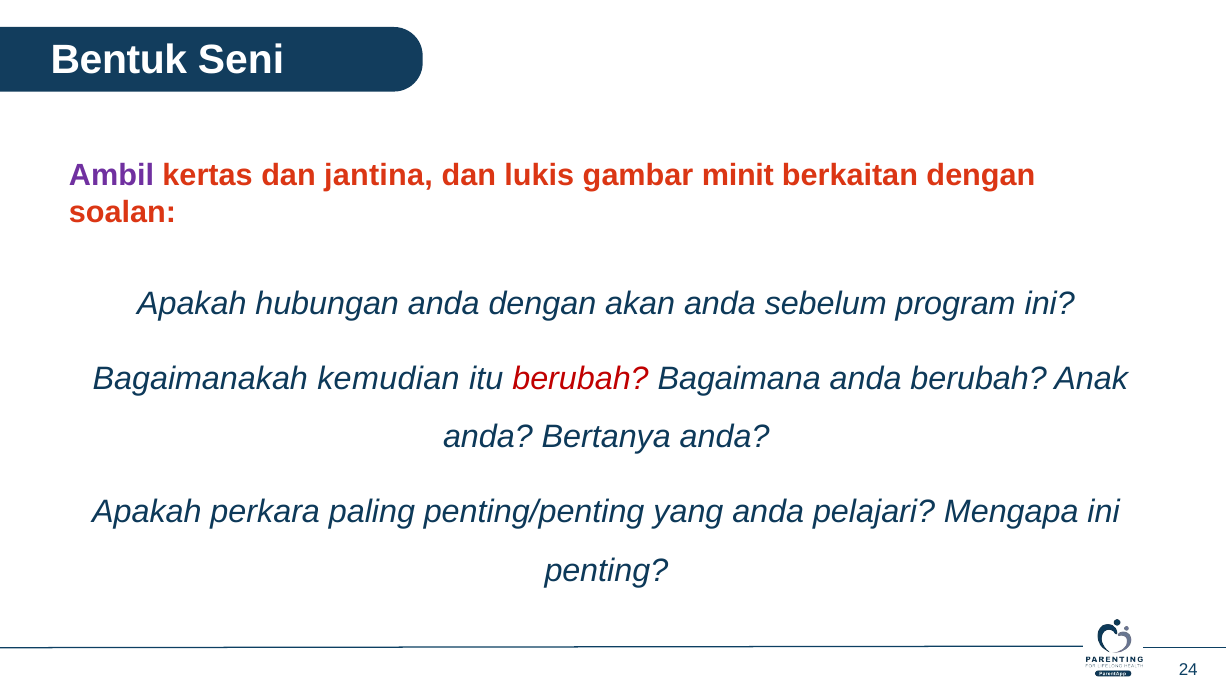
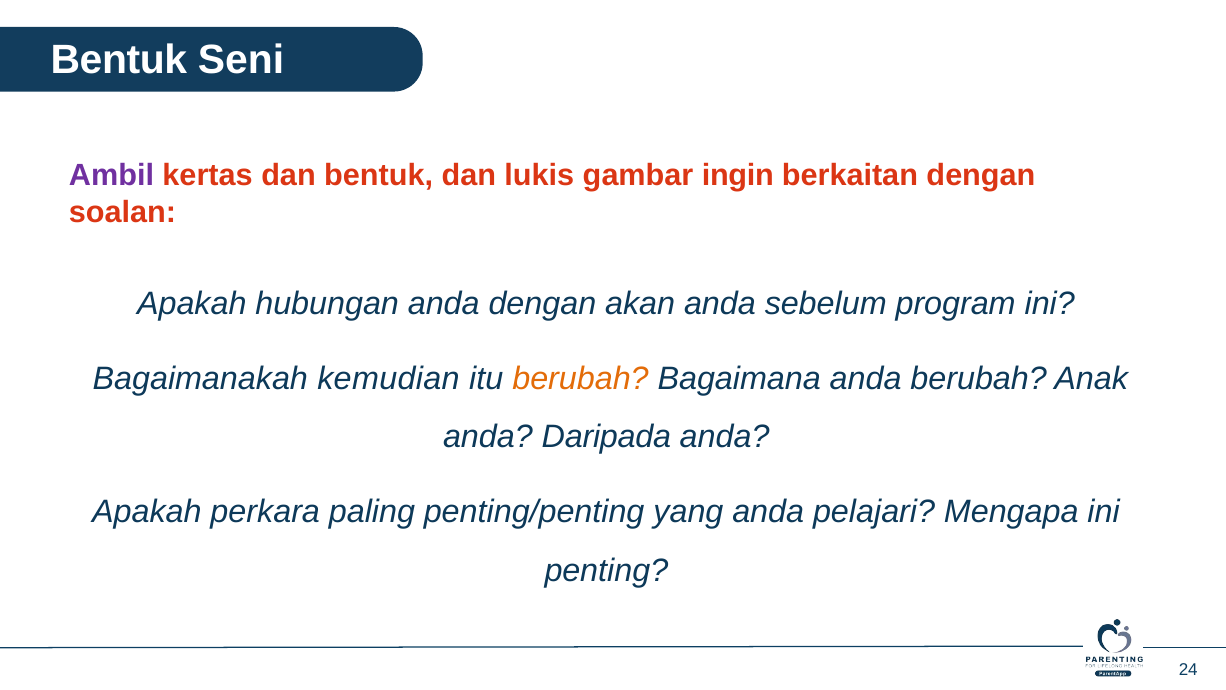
dan jantina: jantina -> bentuk
minit: minit -> ingin
berubah at (581, 379) colour: red -> orange
Bertanya: Bertanya -> Daripada
